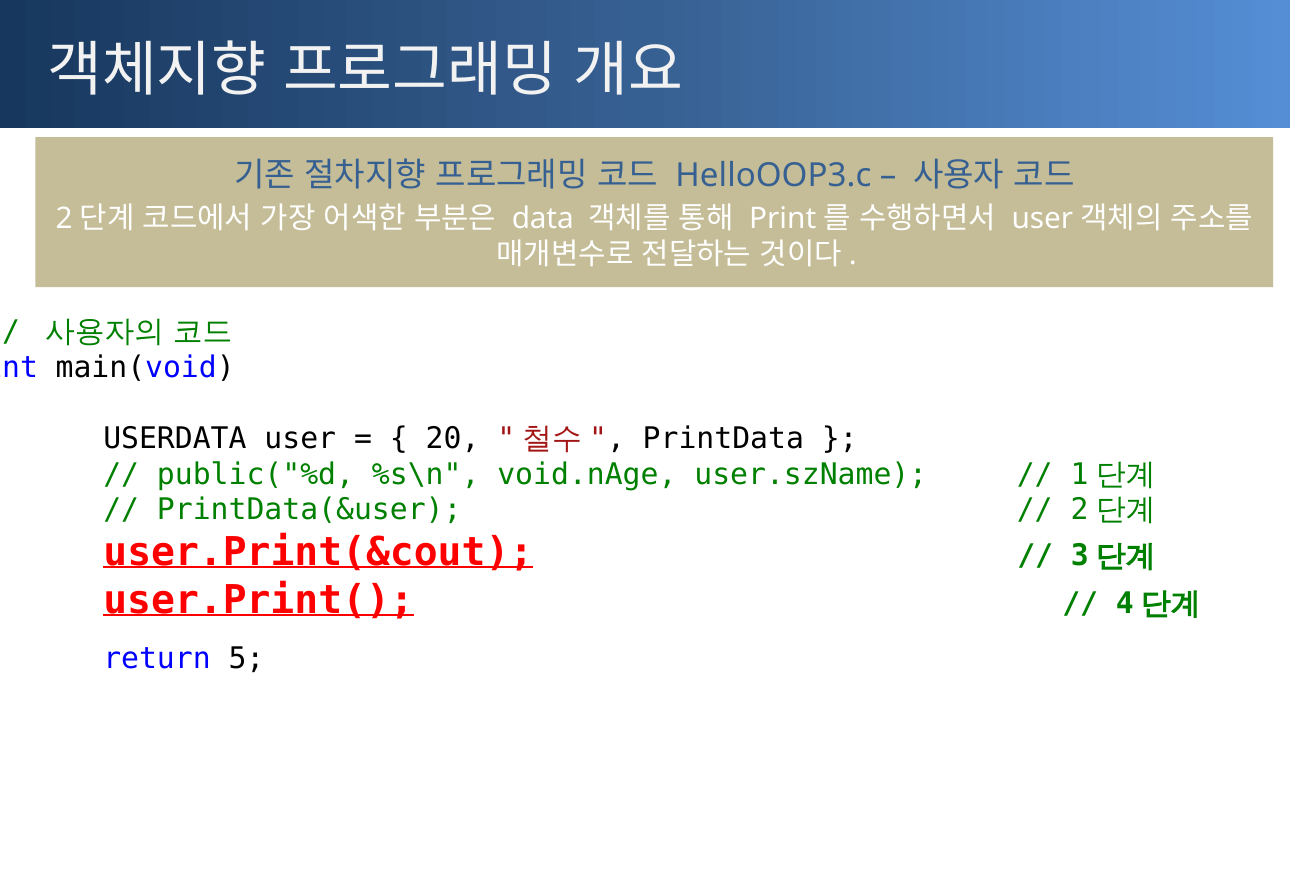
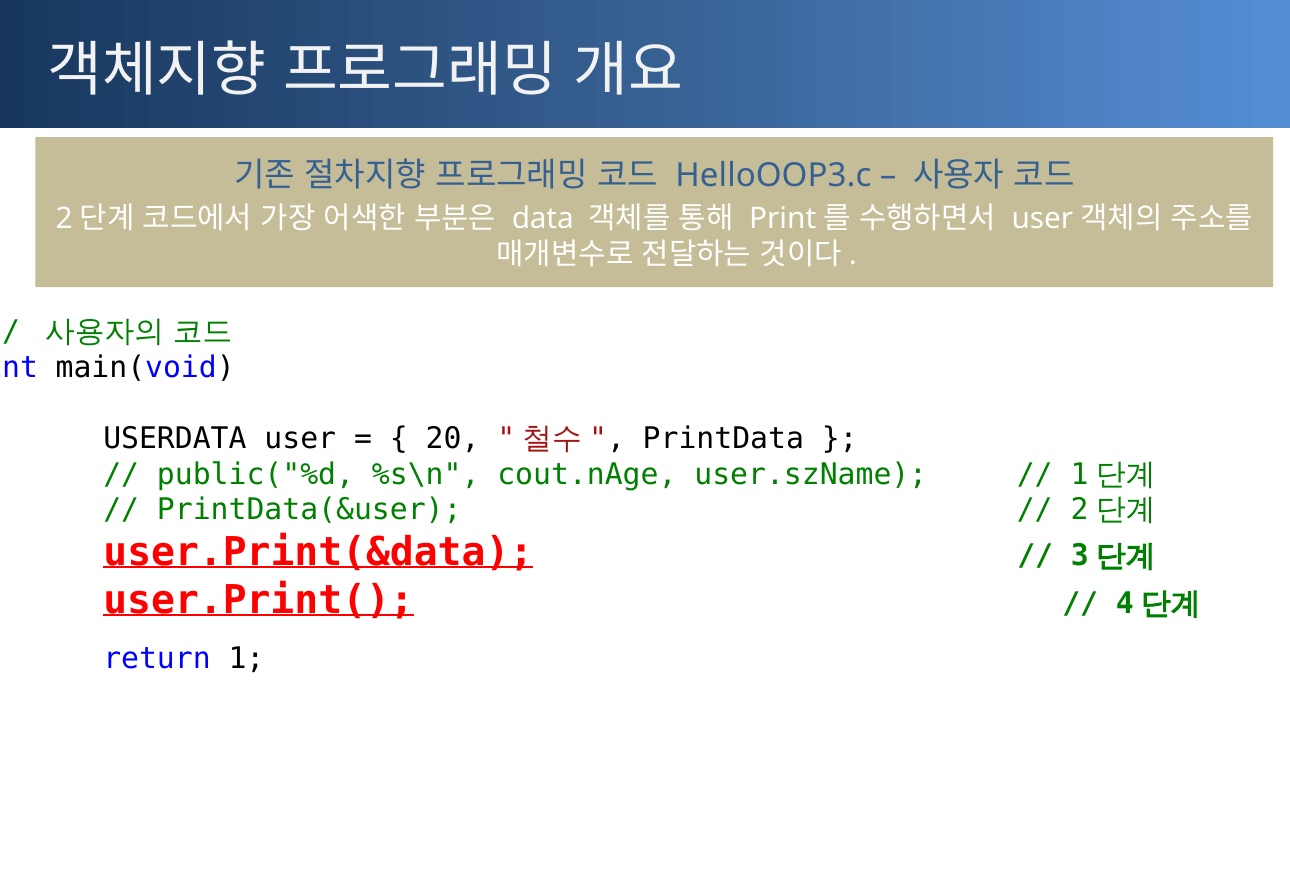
void.nAge: void.nAge -> cout.nAge
user.Print(&cout: user.Print(&cout -> user.Print(&data
return 5: 5 -> 1
